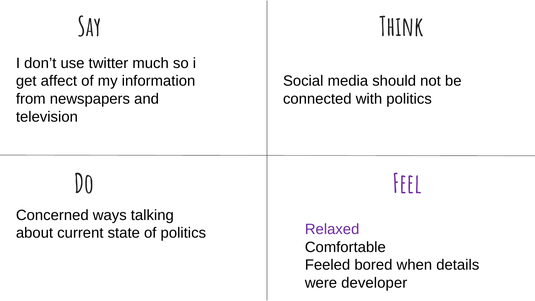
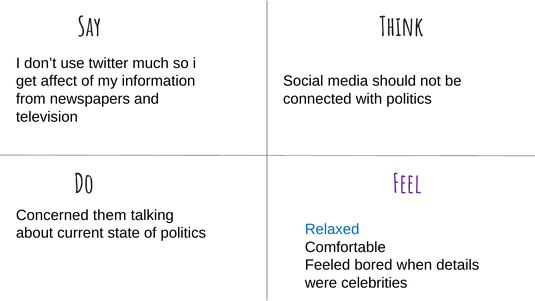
ways: ways -> them
Relaxed colour: purple -> blue
developer: developer -> celebrities
